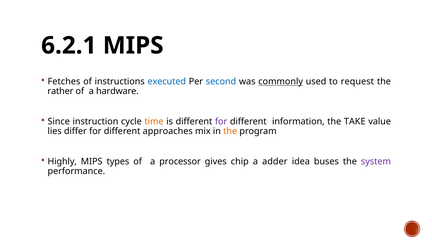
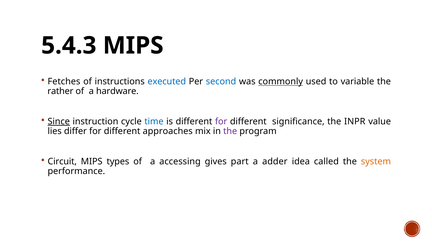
6.2.1: 6.2.1 -> 5.4.3
request: request -> variable
Since underline: none -> present
time colour: orange -> blue
information: information -> significance
TAKE: TAKE -> INPR
the at (230, 131) colour: orange -> purple
Highly: Highly -> Circuit
processor: processor -> accessing
chip: chip -> part
buses: buses -> called
system colour: purple -> orange
